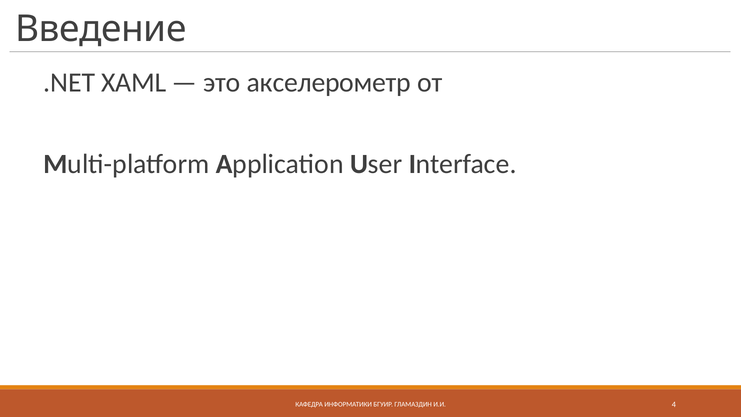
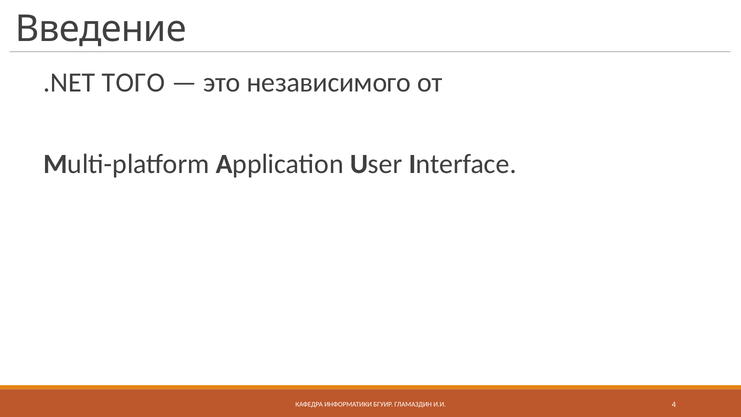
XAML: XAML -> ТОГО
акселерометр: акселерометр -> независимого
